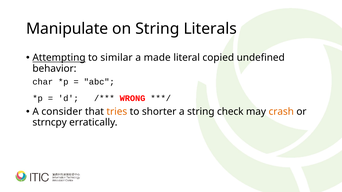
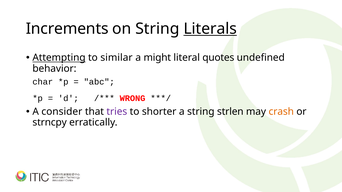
Manipulate: Manipulate -> Increments
Literals underline: none -> present
made: made -> might
copied: copied -> quotes
tries colour: orange -> purple
check: check -> strlen
